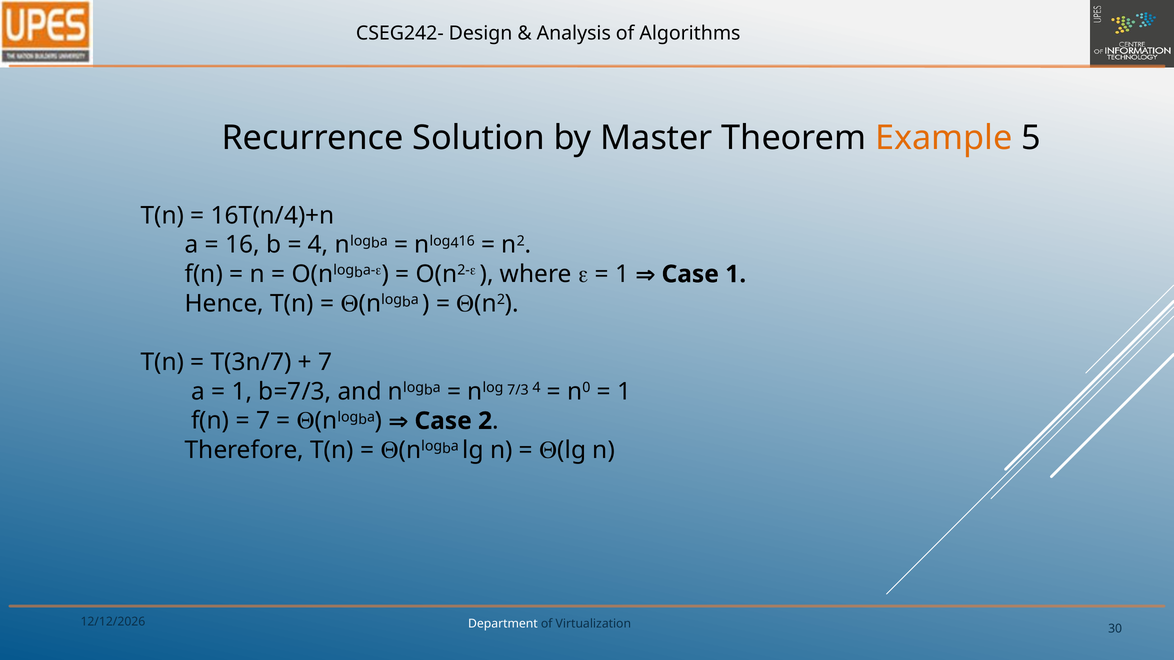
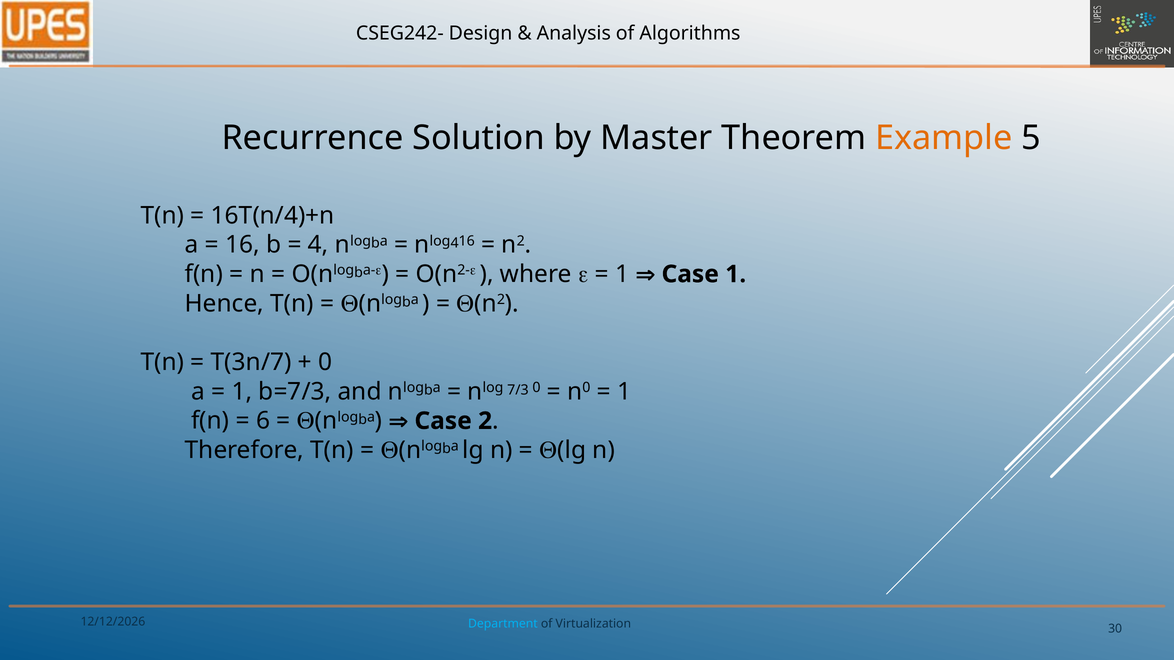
7 at (325, 362): 7 -> 0
7/3 4: 4 -> 0
7 at (263, 421): 7 -> 6
Department colour: white -> light blue
